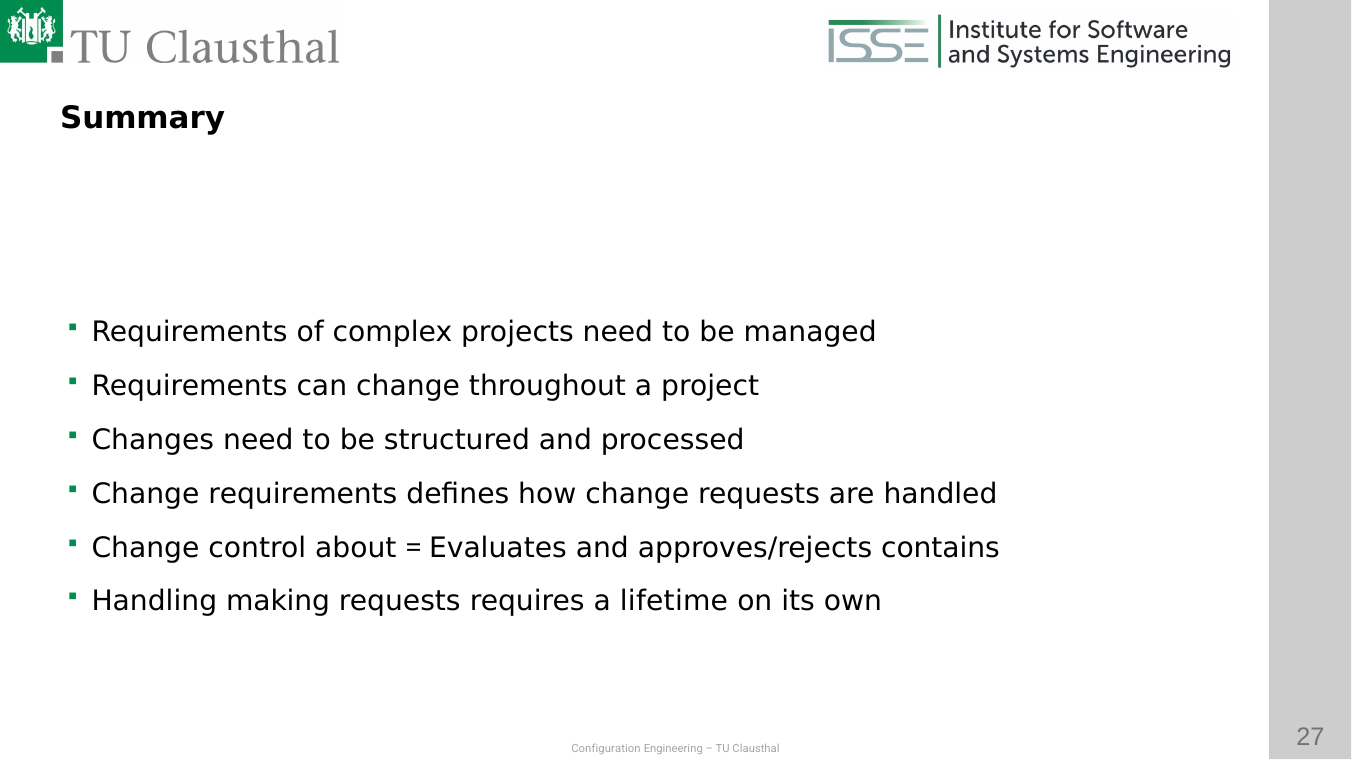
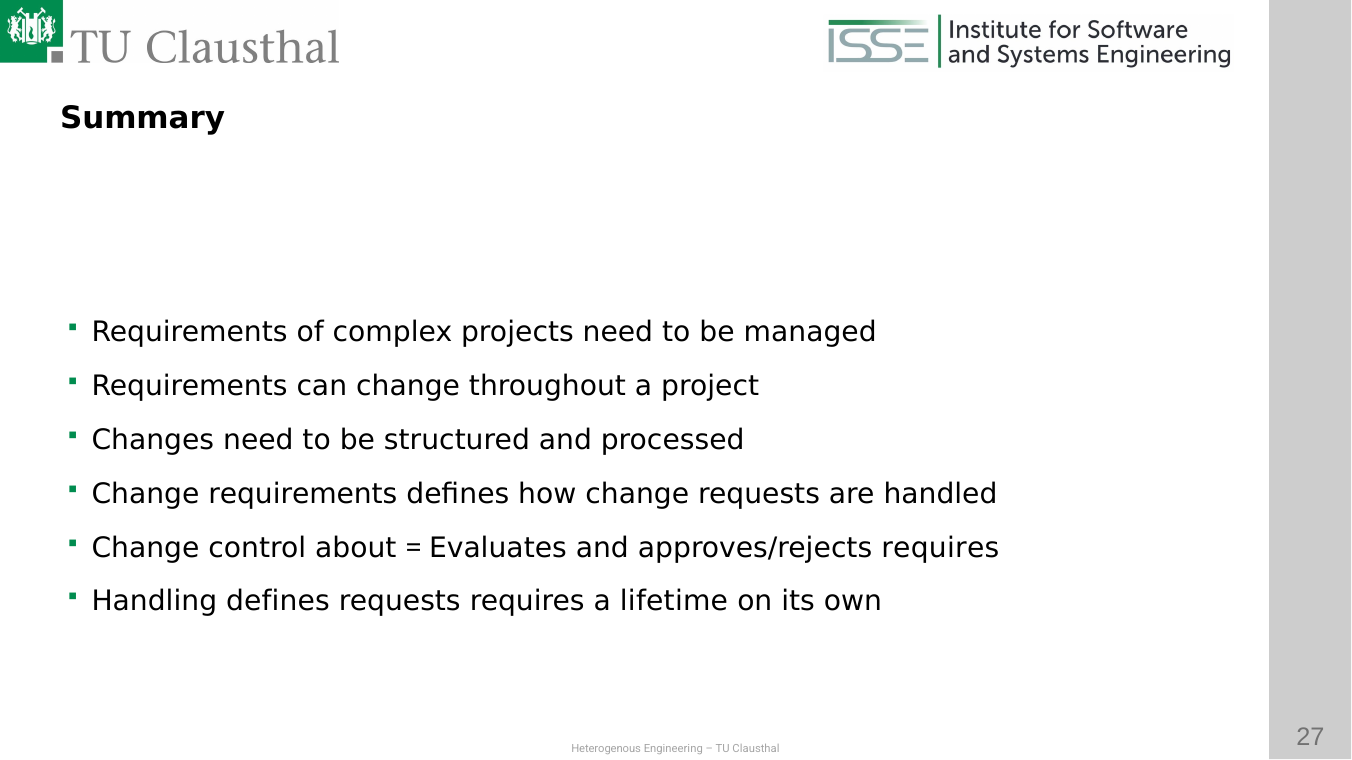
approves/rejects contains: contains -> requires
Handling making: making -> defines
Configuration: Configuration -> Heterogenous
